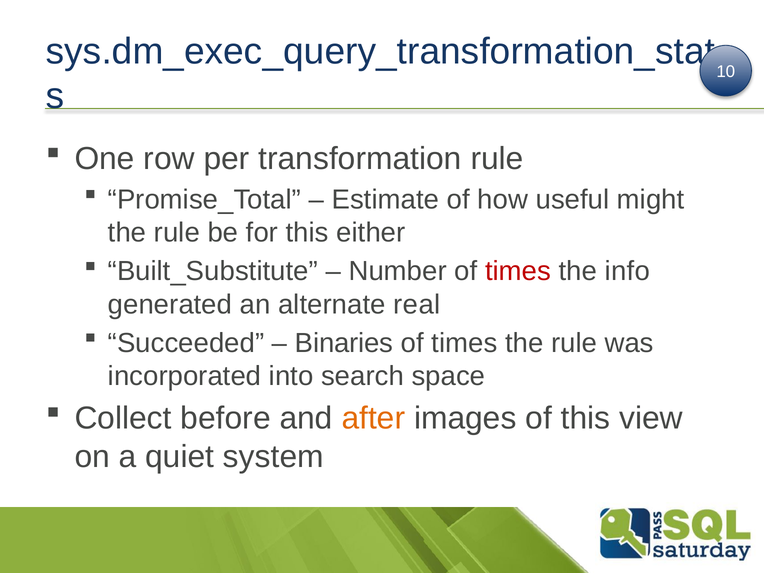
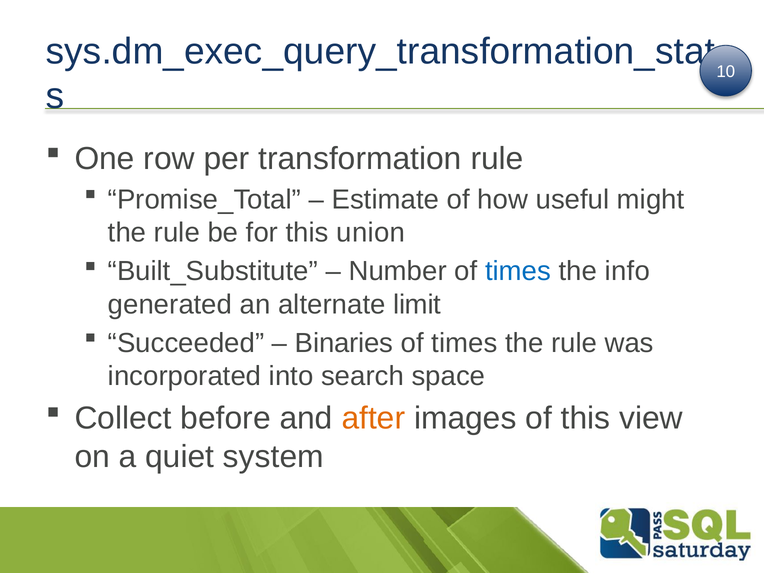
either: either -> union
times at (518, 271) colour: red -> blue
real: real -> limit
